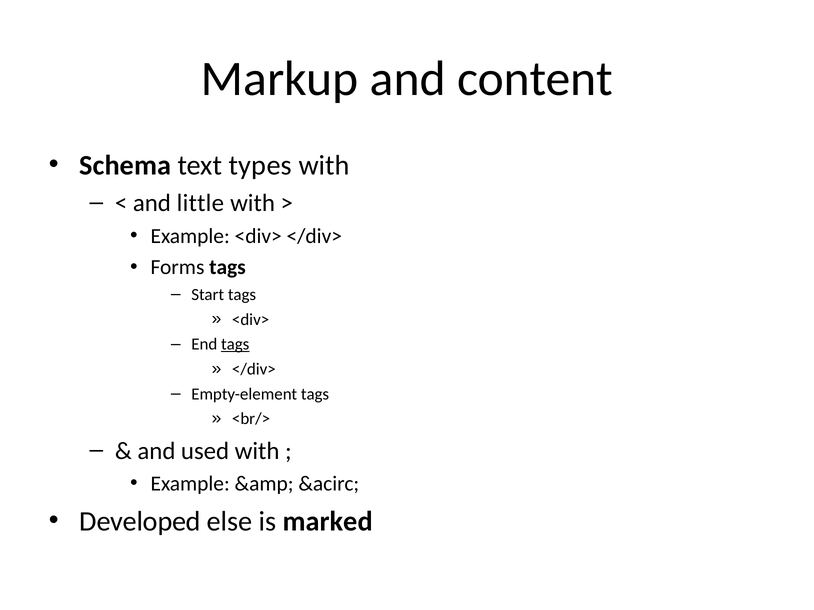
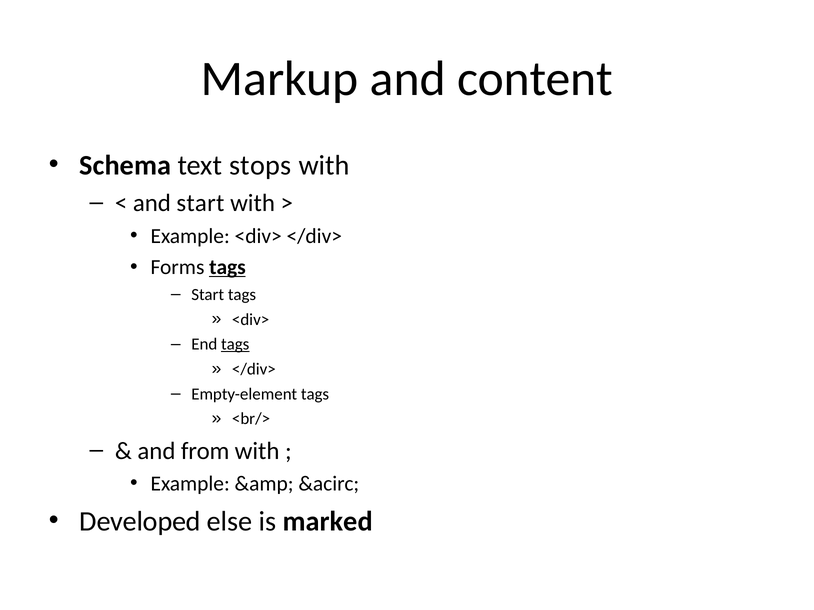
types: types -> stops
and little: little -> start
tags at (227, 268) underline: none -> present
used: used -> from
